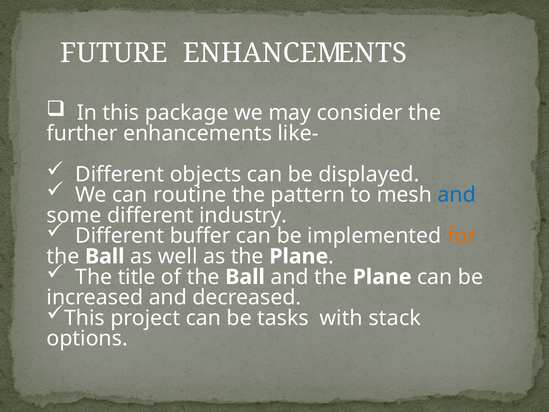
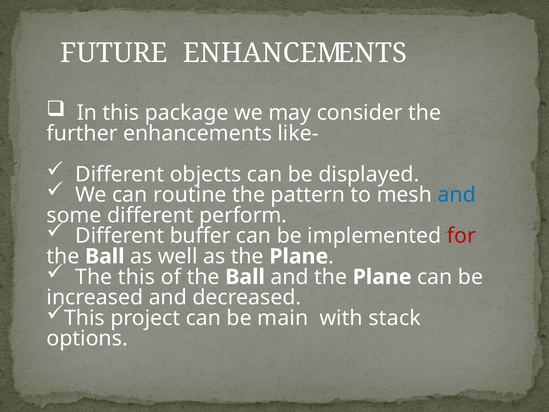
industry: industry -> perform
for colour: orange -> red
The title: title -> this
tasks: tasks -> main
